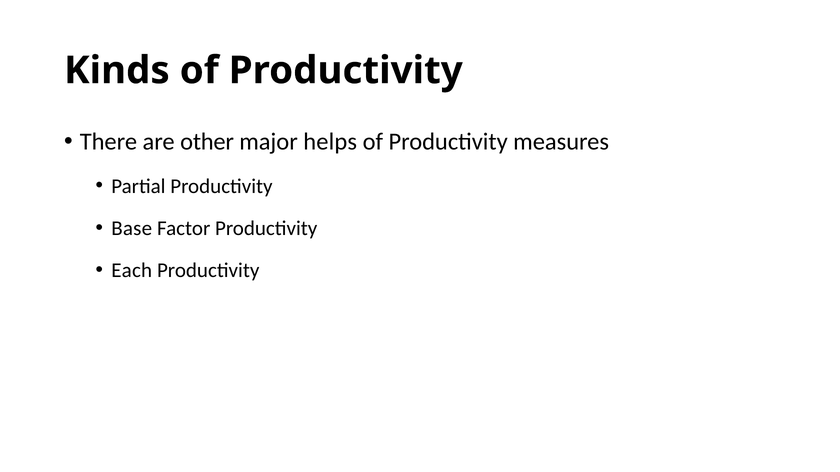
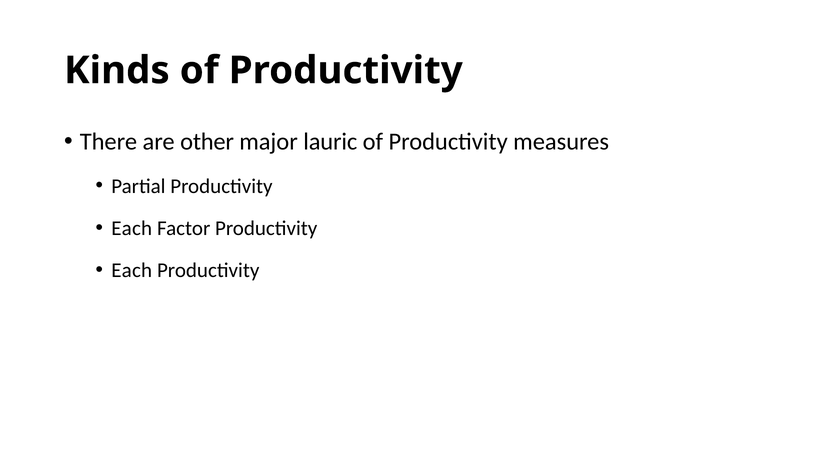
helps: helps -> lauric
Base at (132, 229): Base -> Each
